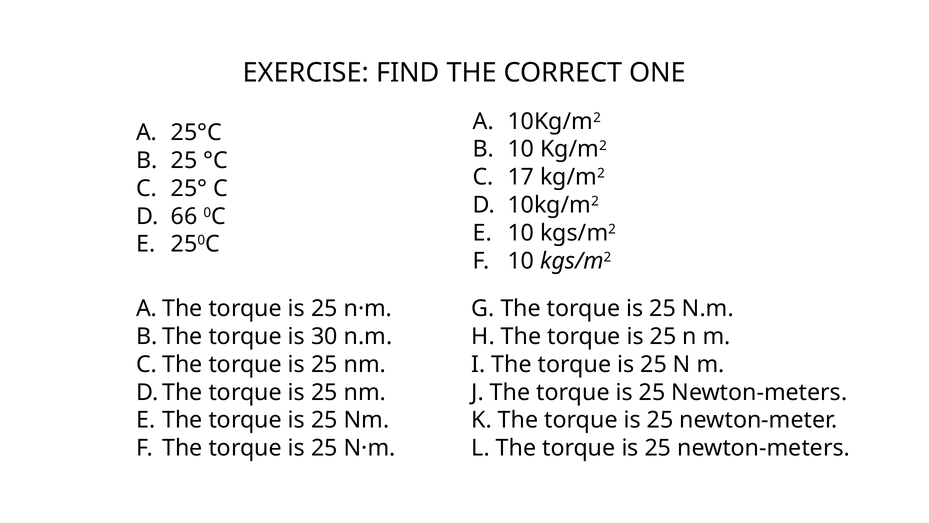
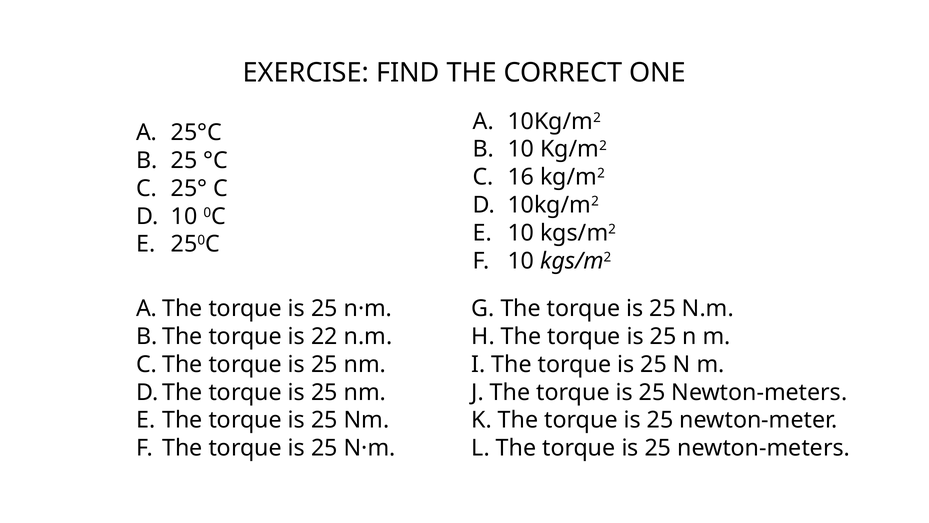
17: 17 -> 16
66 at (184, 216): 66 -> 10
30: 30 -> 22
